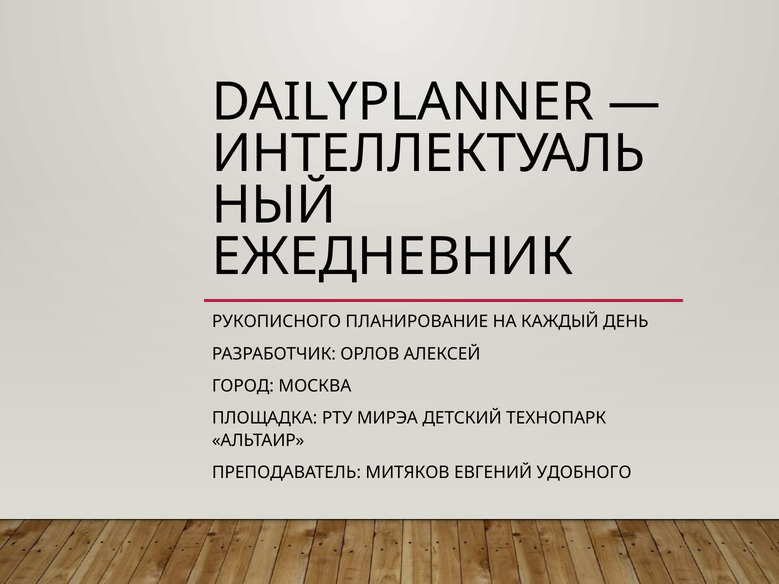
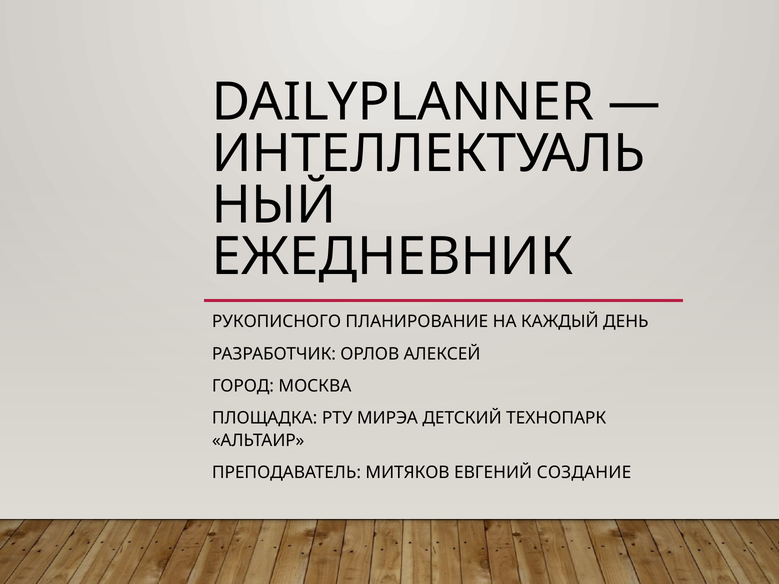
УДОБНОГО: УДОБНОГО -> СОЗДАНИЕ
